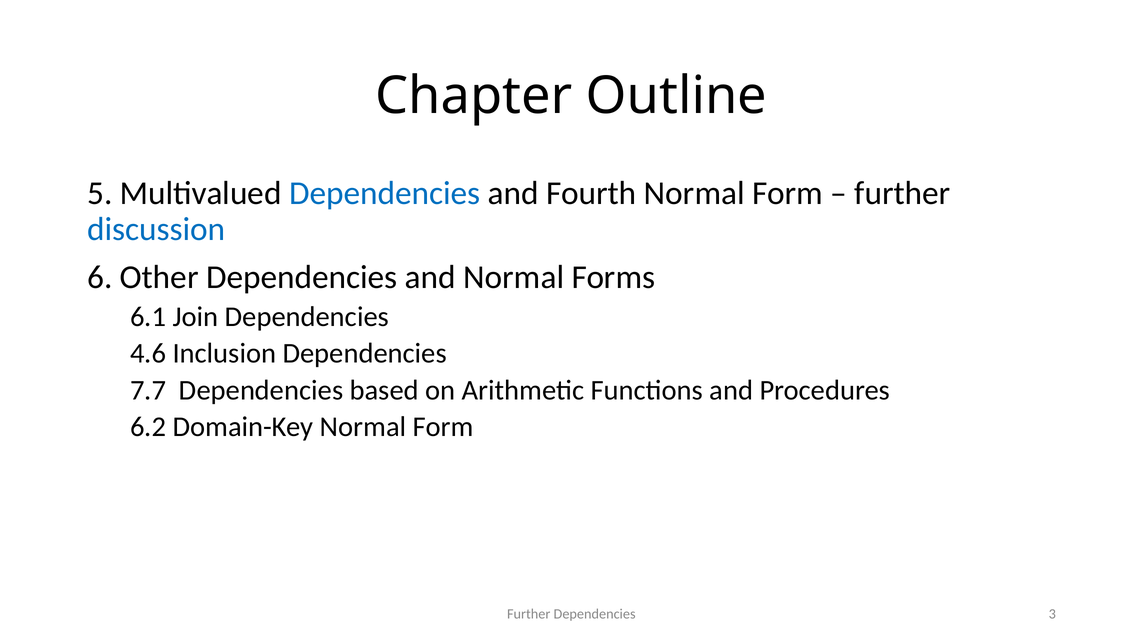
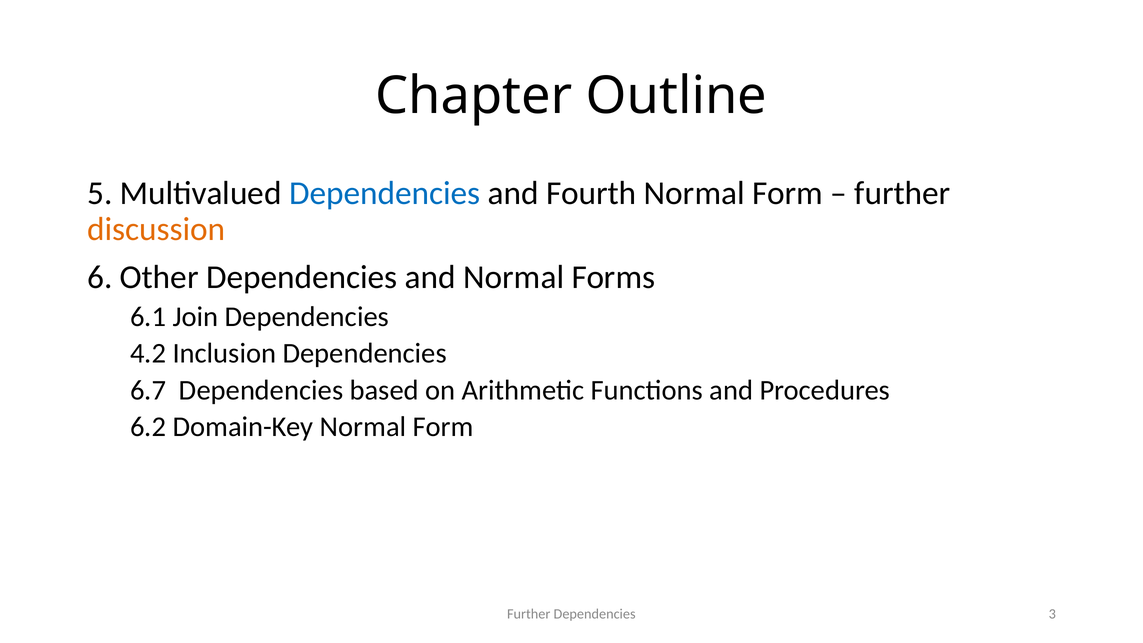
discussion colour: blue -> orange
4.6: 4.6 -> 4.2
7.7: 7.7 -> 6.7
